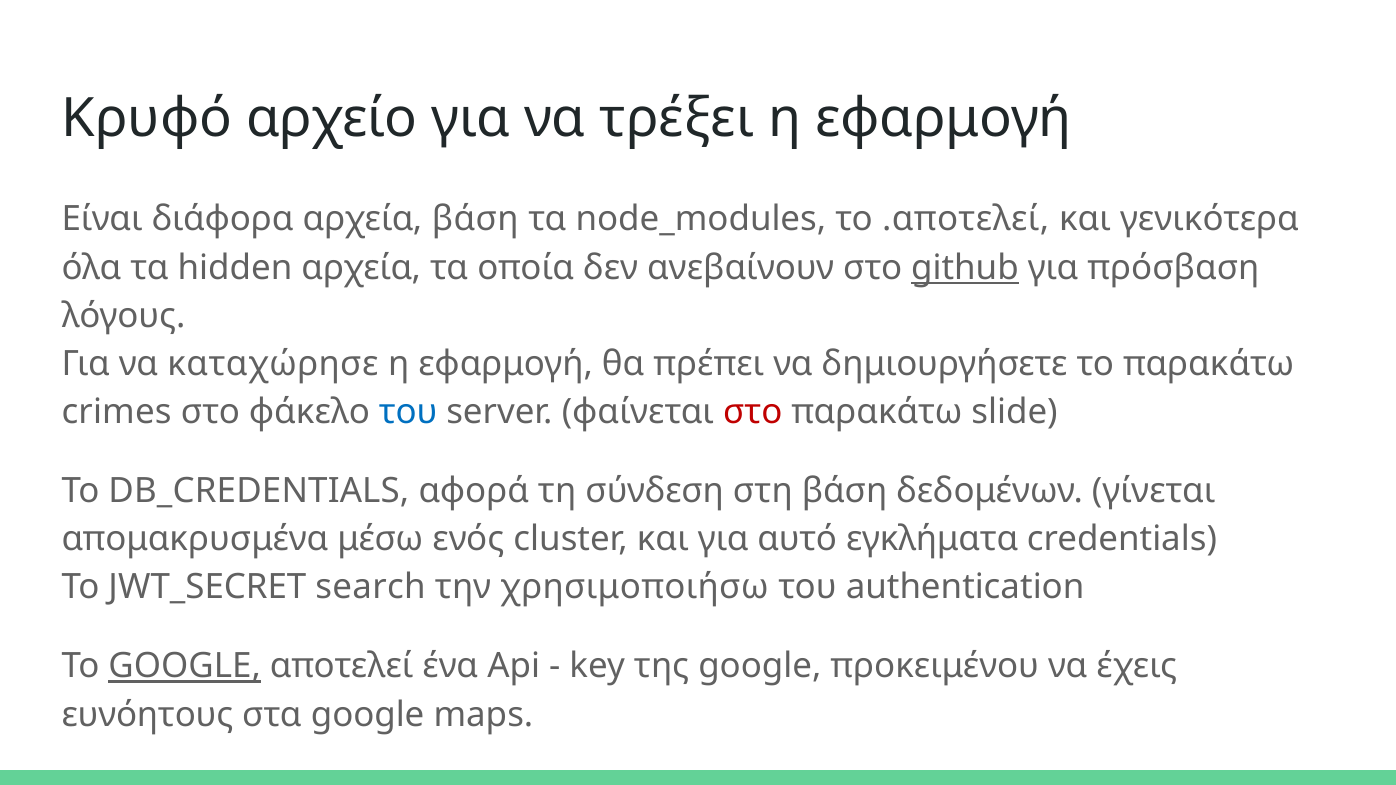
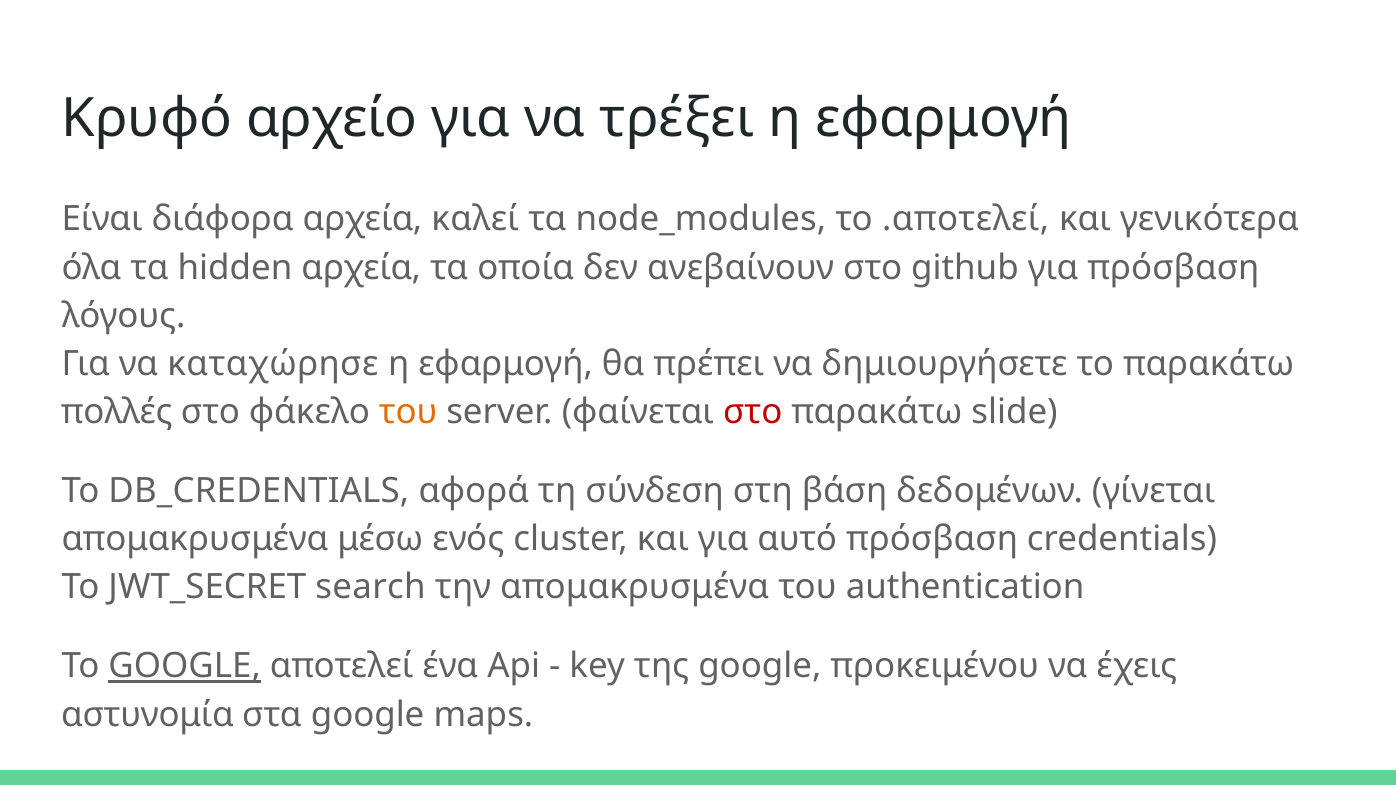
αρχεία βάση: βάση -> καλεί
github underline: present -> none
crimes: crimes -> πολλές
του at (408, 412) colour: blue -> orange
αυτό εγκλήματα: εγκλήματα -> πρόσβαση
την χρησιμοποιήσω: χρησιμοποιήσω -> απομακρυσμένα
ευνόητους: ευνόητους -> αστυνομία
